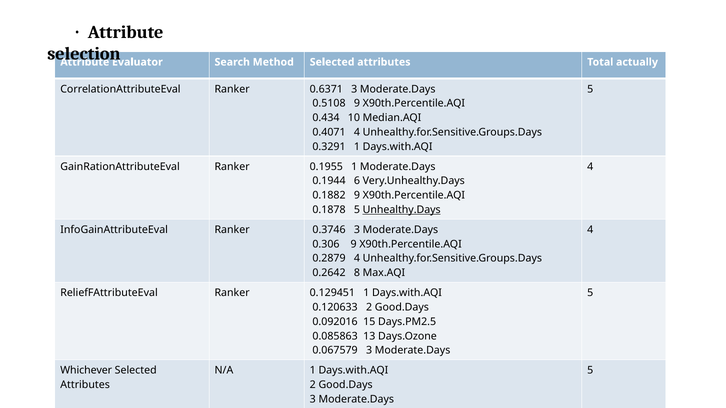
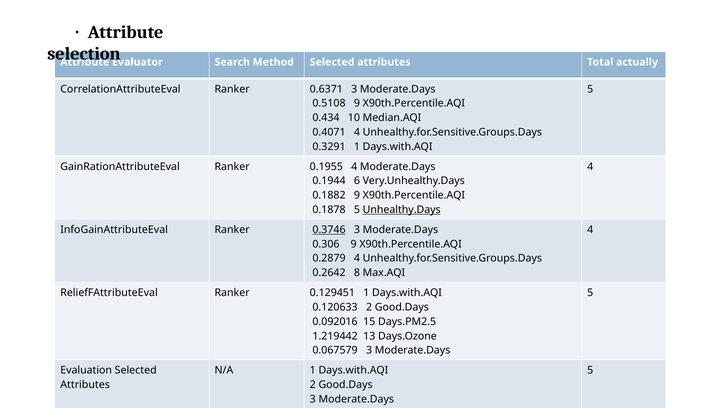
0.1955 1: 1 -> 4
0.3746 underline: none -> present
0.085863: 0.085863 -> 1.219442
Whichever: Whichever -> Evaluation
